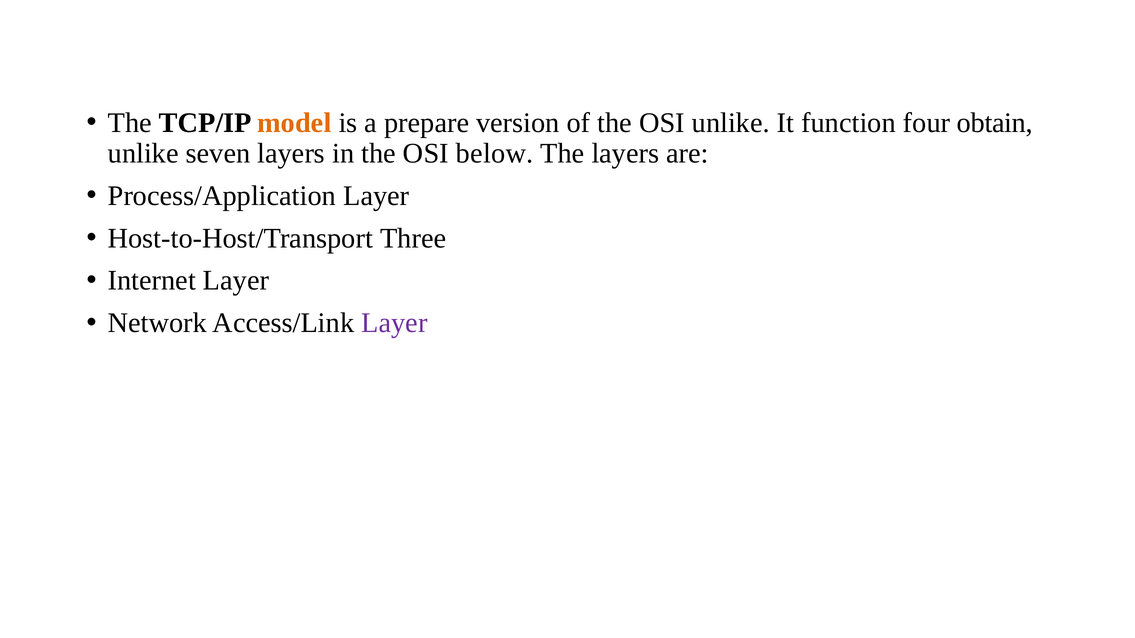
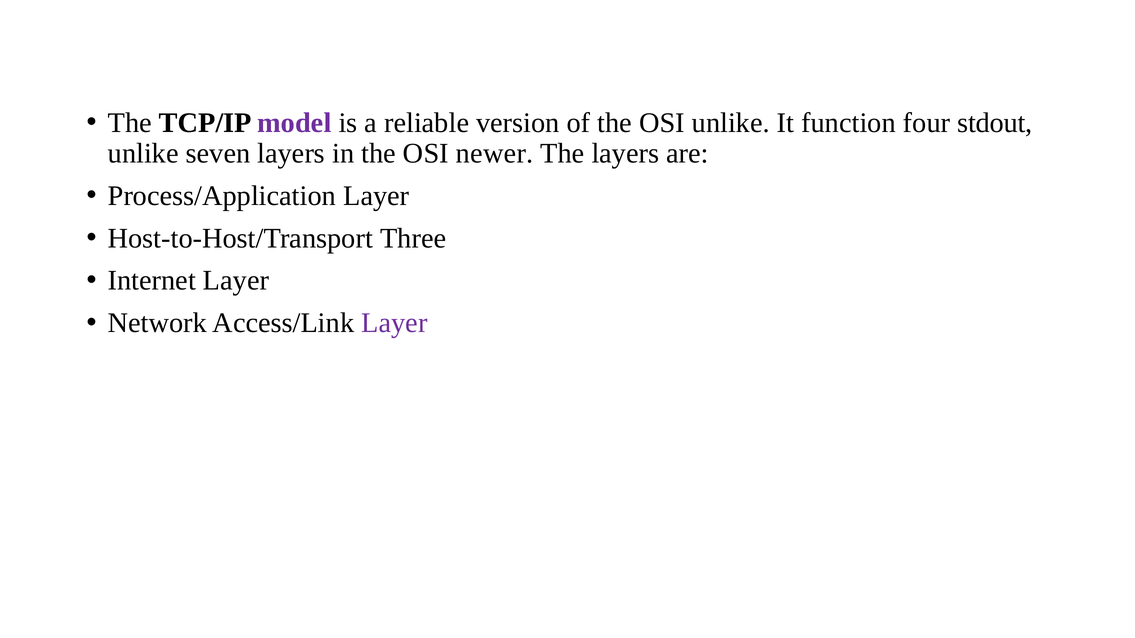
model colour: orange -> purple
prepare: prepare -> reliable
obtain: obtain -> stdout
below: below -> newer
